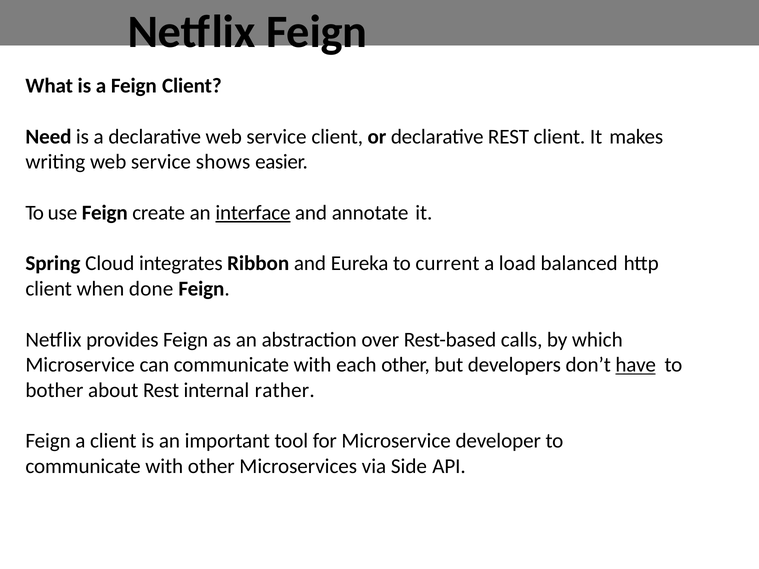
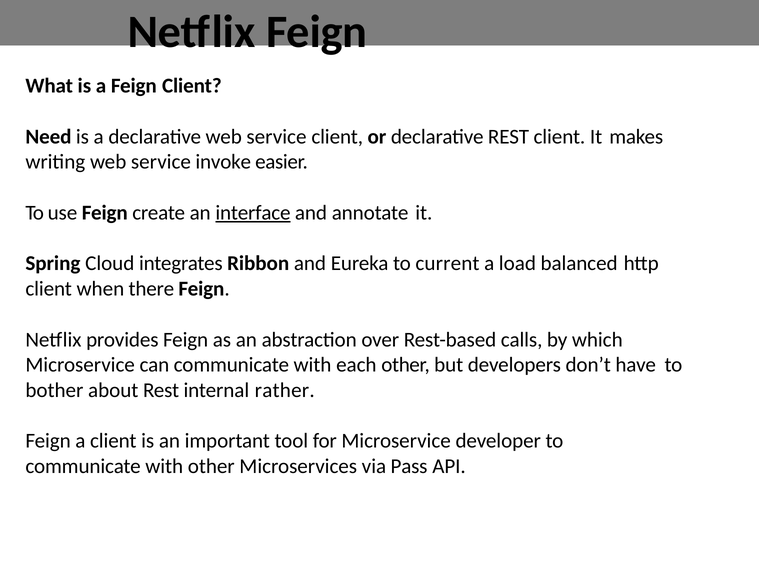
shows: shows -> invoke
done: done -> there
have underline: present -> none
Side: Side -> Pass
